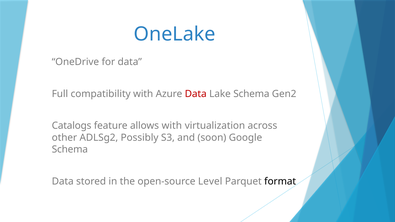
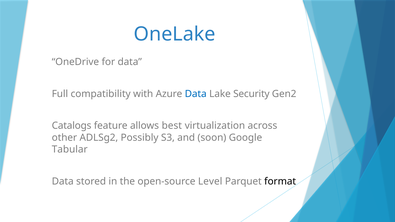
Data at (196, 94) colour: red -> blue
Lake Schema: Schema -> Security
allows with: with -> best
Schema at (70, 149): Schema -> Tabular
